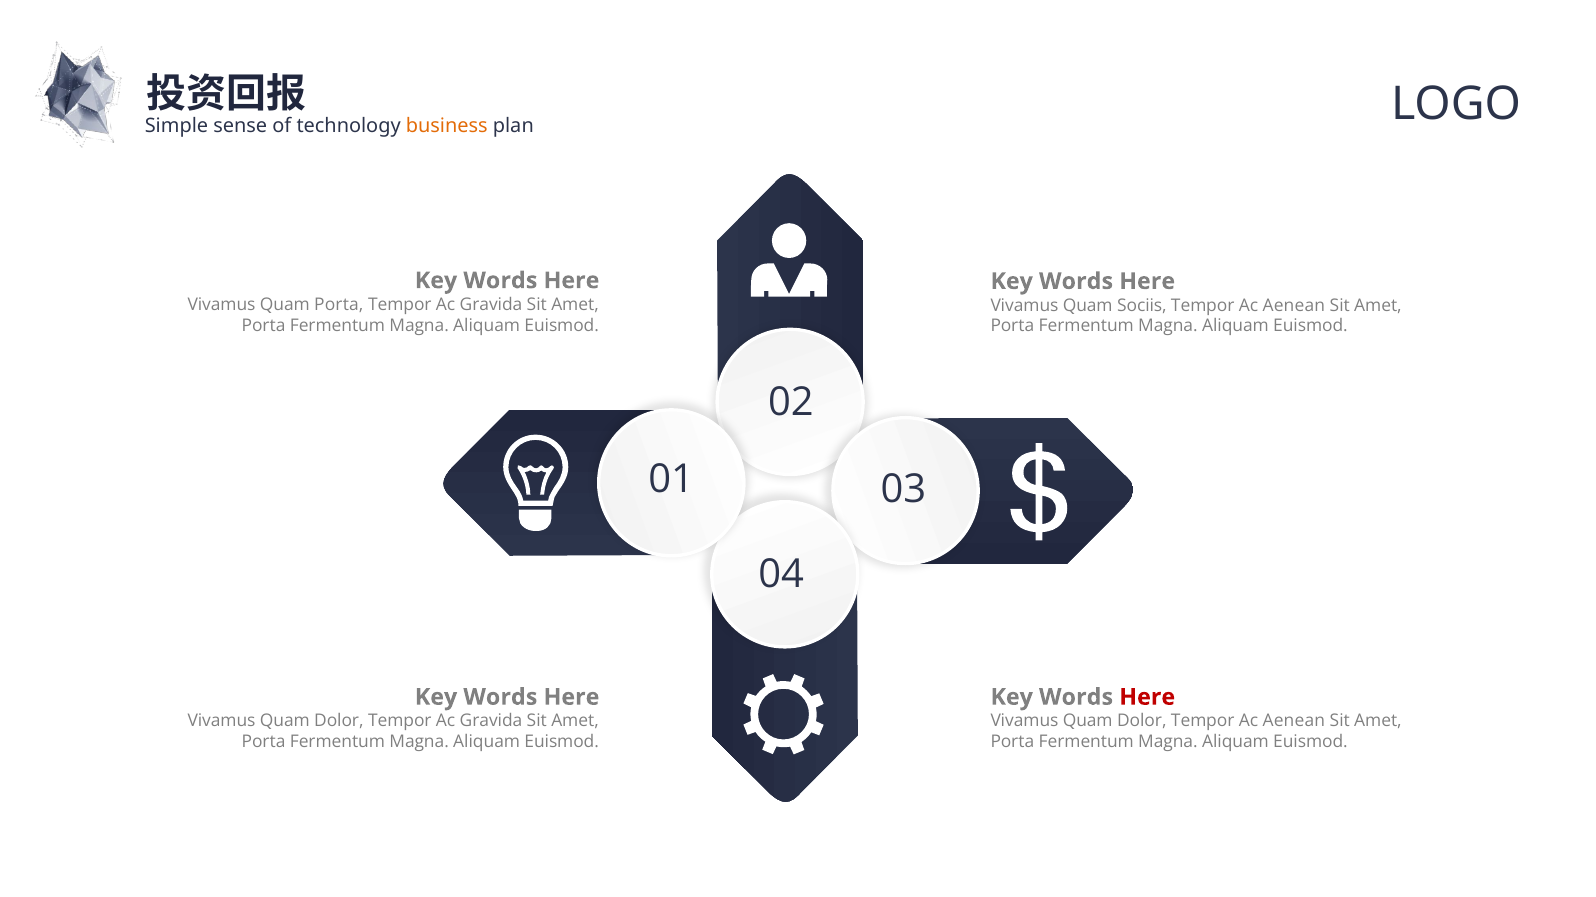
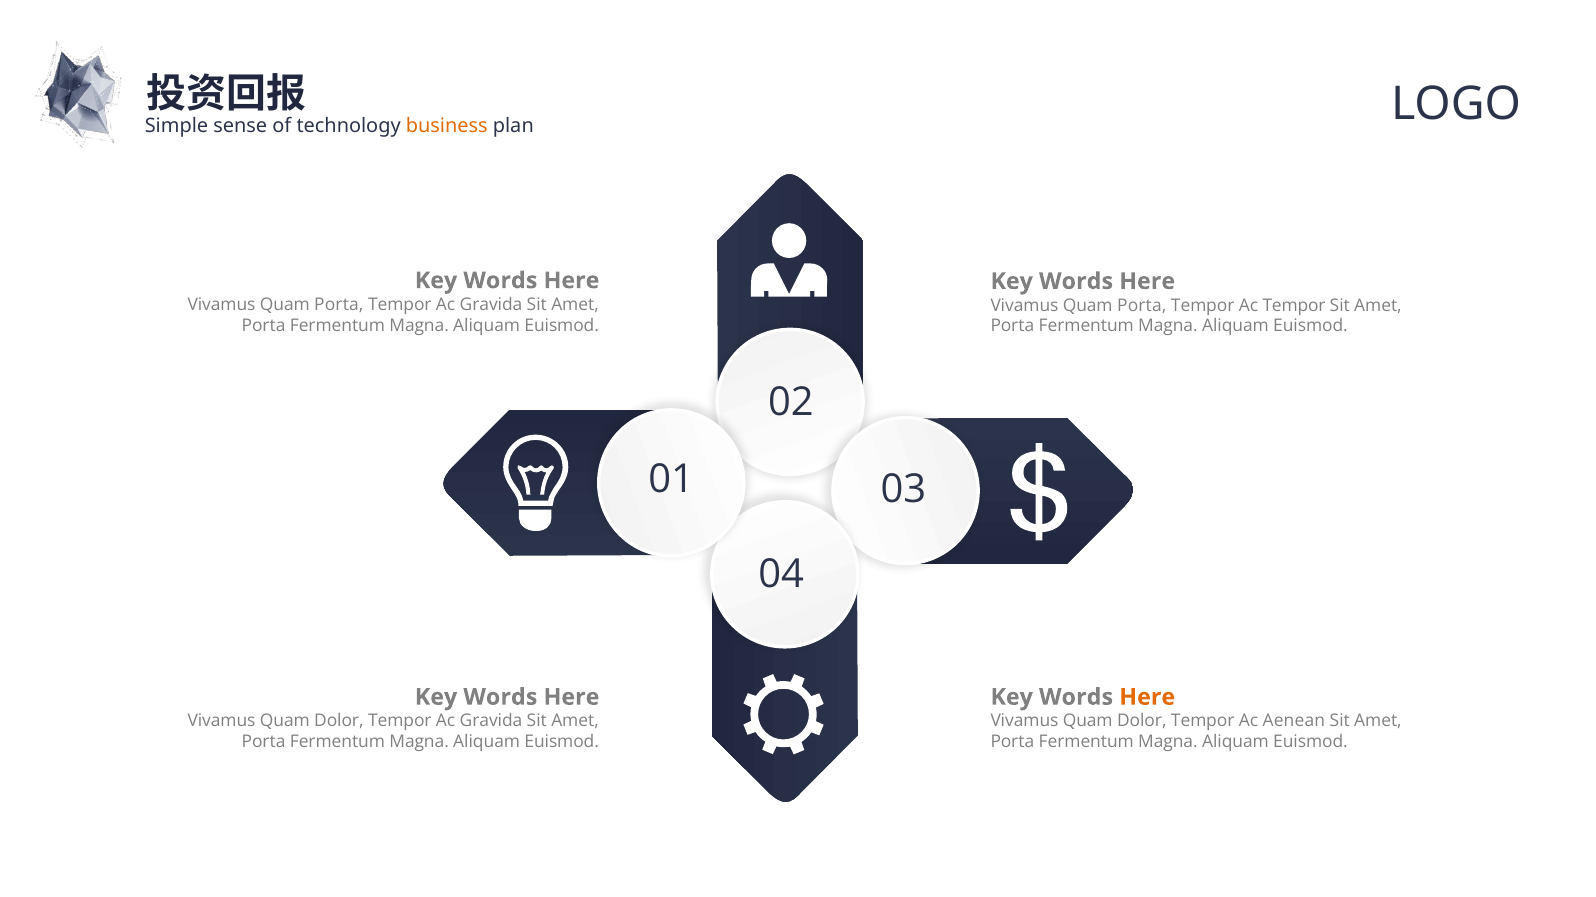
Sociis at (1142, 306): Sociis -> Porta
Aenean at (1294, 306): Aenean -> Tempor
Here at (1147, 698) colour: red -> orange
